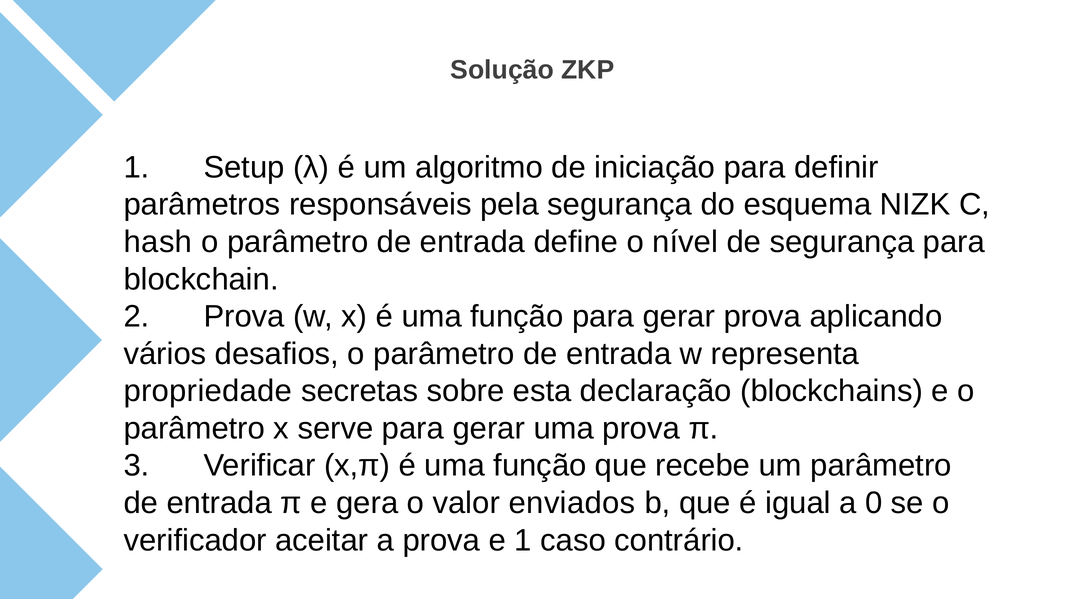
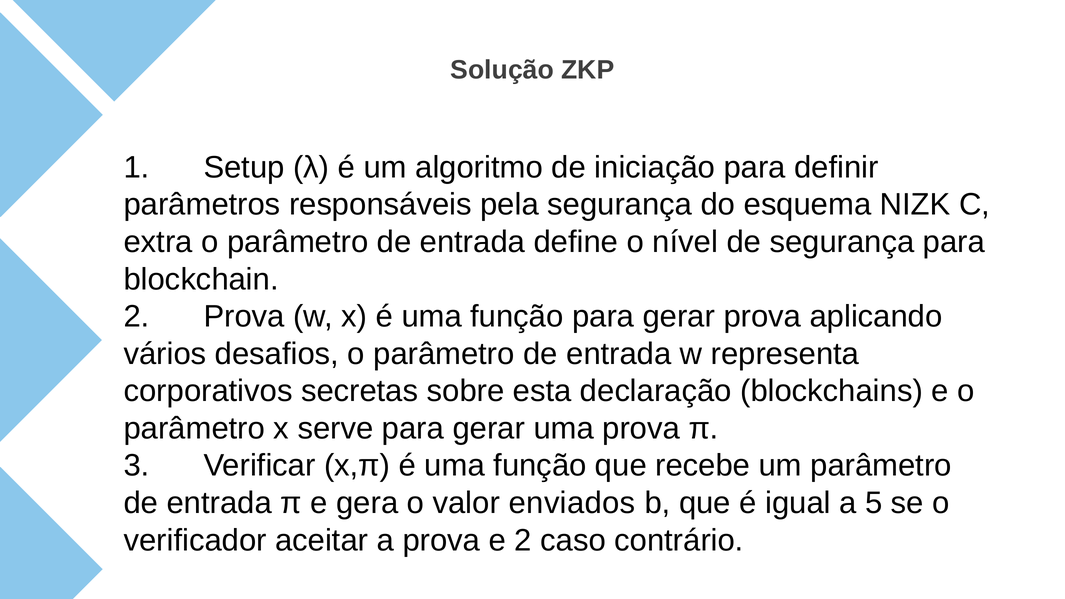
hash: hash -> extra
propriedade: propriedade -> corporativos
0: 0 -> 5
e 1: 1 -> 2
